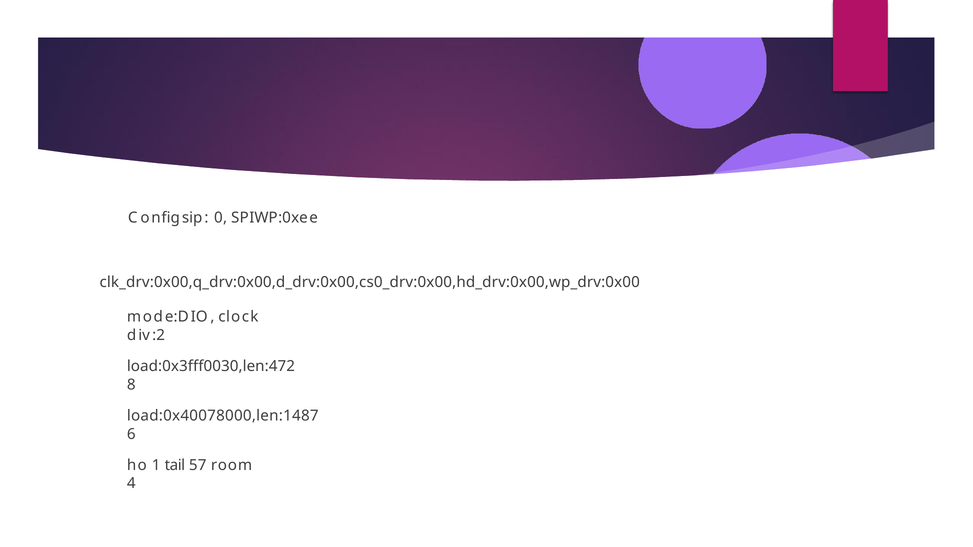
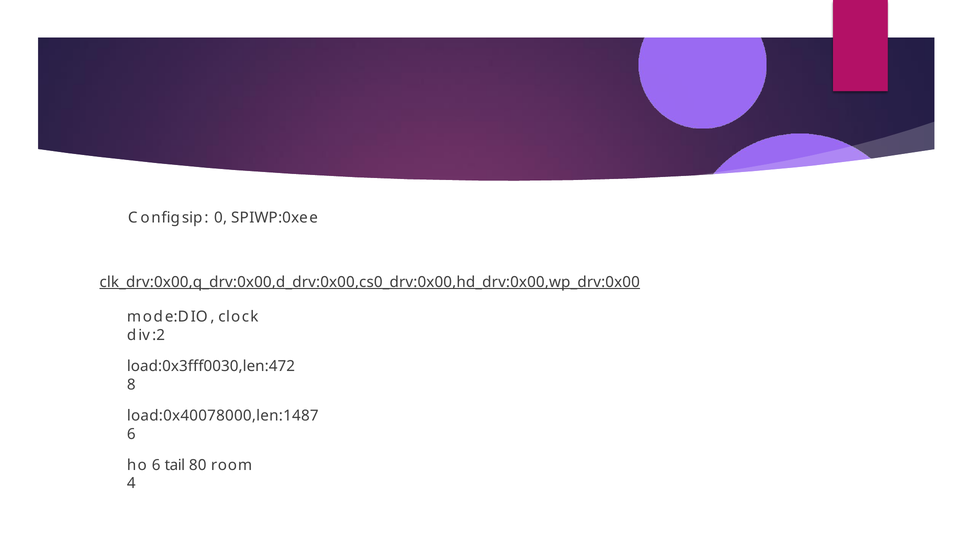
clk_drv:0x00,q_drv:0x00,d_drv:0x00,cs0_drv:0x00,hd_drv:0x00,wp_drv:0x00 underline: none -> present
ho 1: 1 -> 6
57: 57 -> 80
